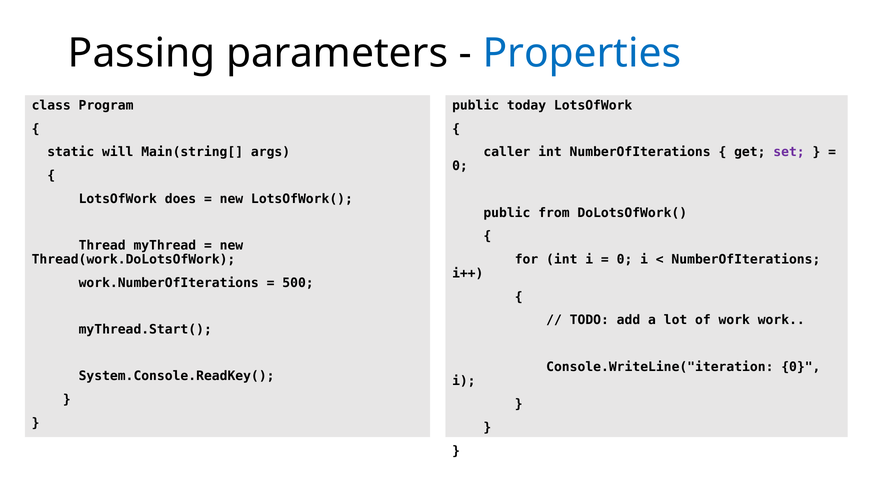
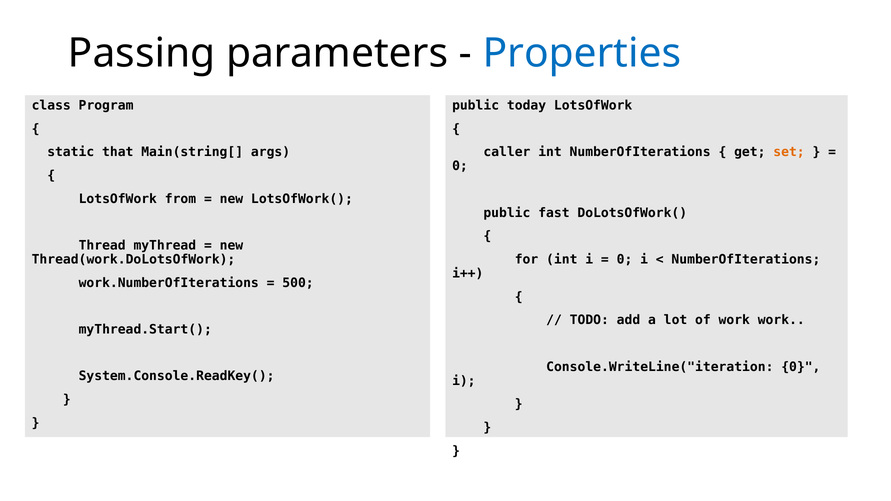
will: will -> that
set colour: purple -> orange
does: does -> from
from: from -> fast
